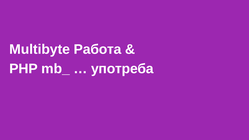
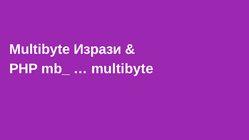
Работа: Работа -> Изрази
употреба at (122, 69): употреба -> multibyte
